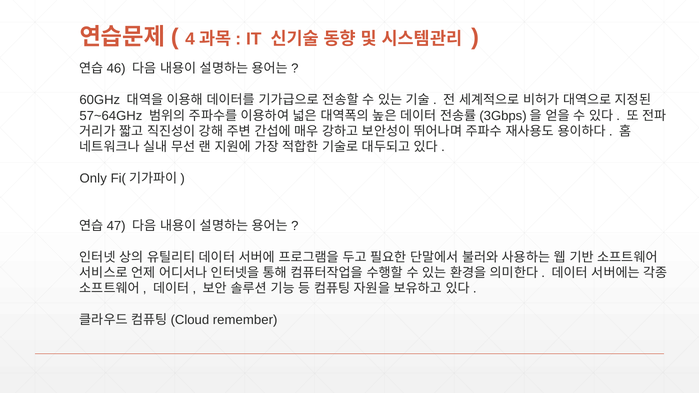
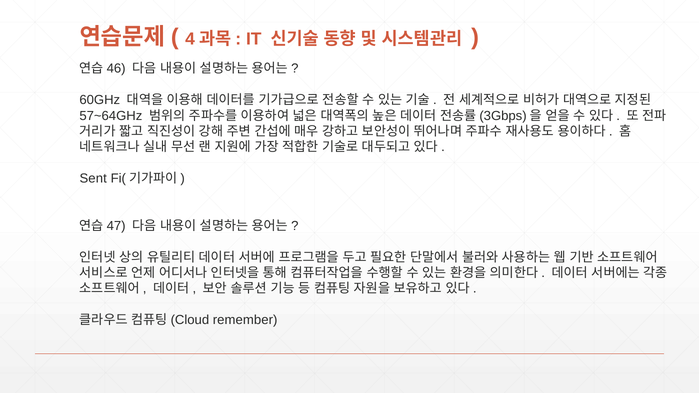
Only: Only -> Sent
